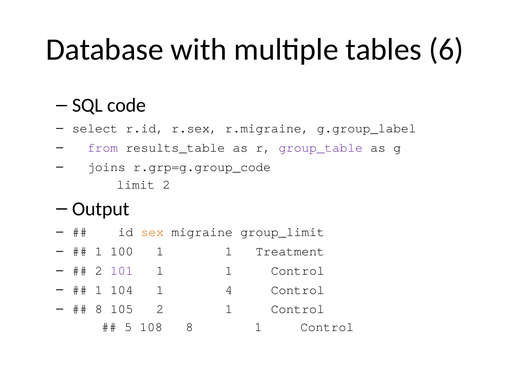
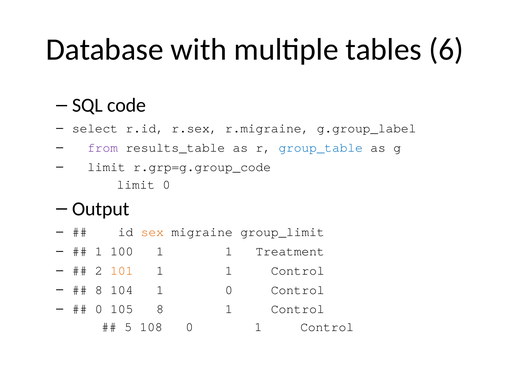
group_table colour: purple -> blue
joins at (106, 167): joins -> limit
limit 2: 2 -> 0
101 colour: purple -> orange
1 at (99, 289): 1 -> 8
1 4: 4 -> 0
8 at (99, 309): 8 -> 0
105 2: 2 -> 8
108 8: 8 -> 0
